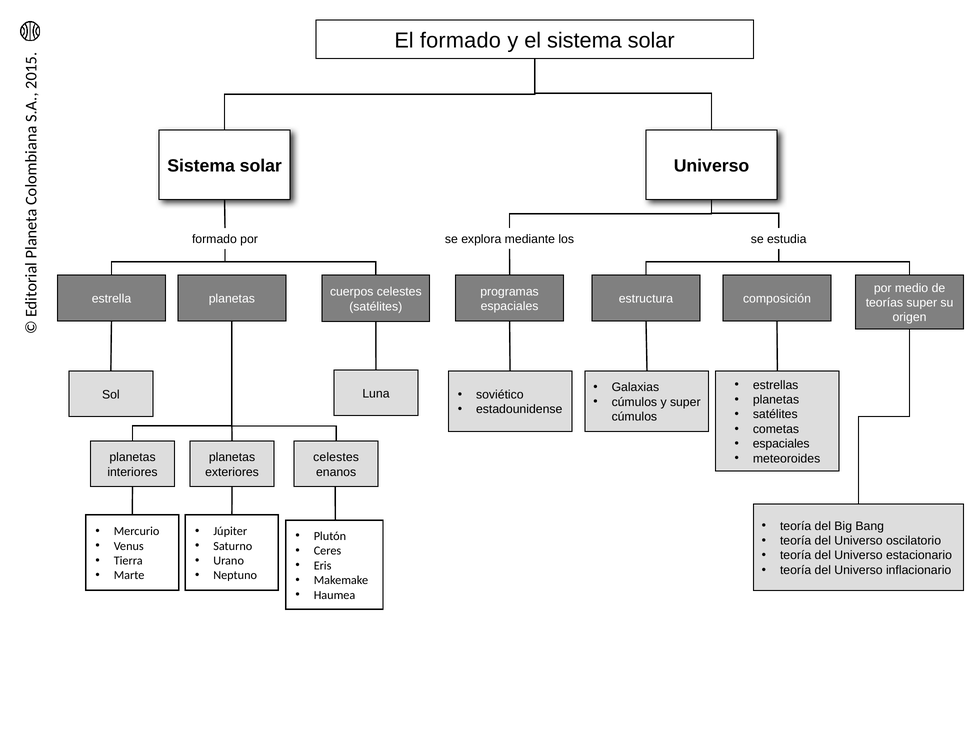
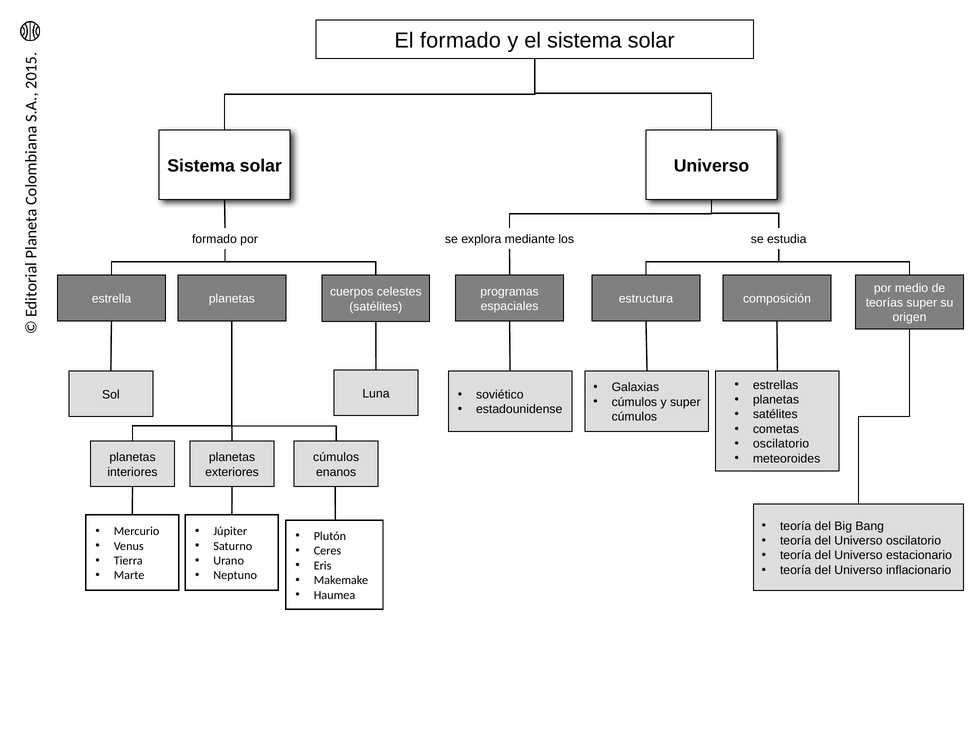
espaciales at (781, 444): espaciales -> oscilatorio
celestes at (336, 457): celestes -> cúmulos
